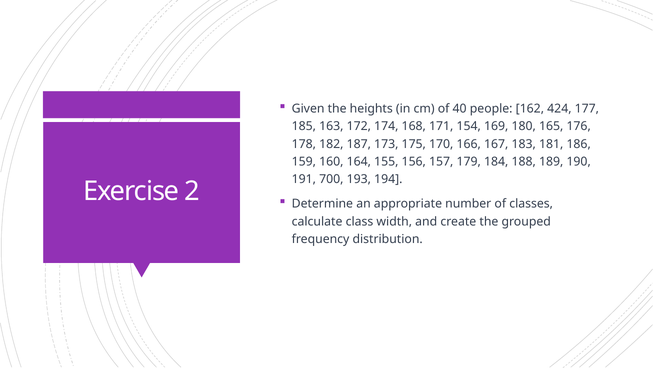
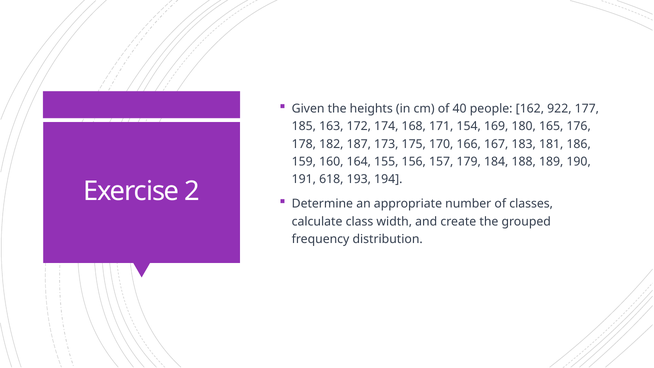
424: 424 -> 922
700: 700 -> 618
